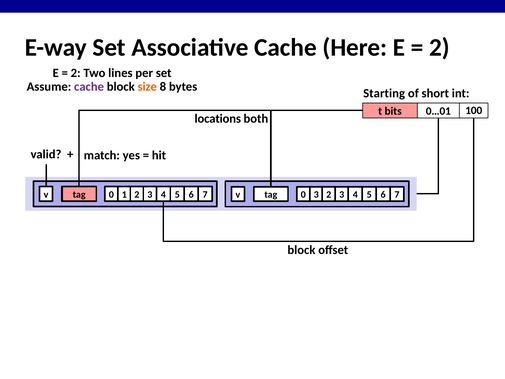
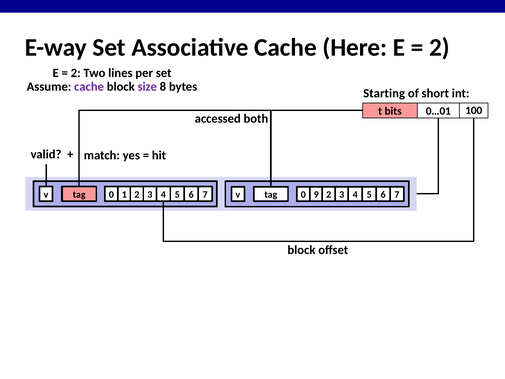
size colour: orange -> purple
locations: locations -> accessed
0 3: 3 -> 9
